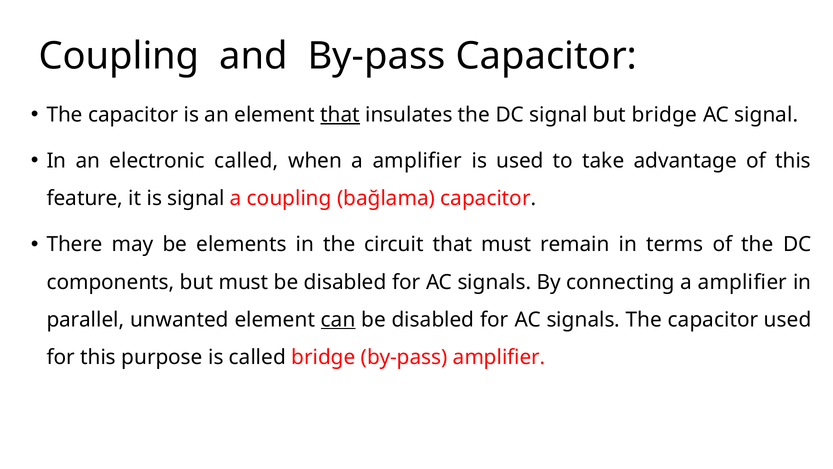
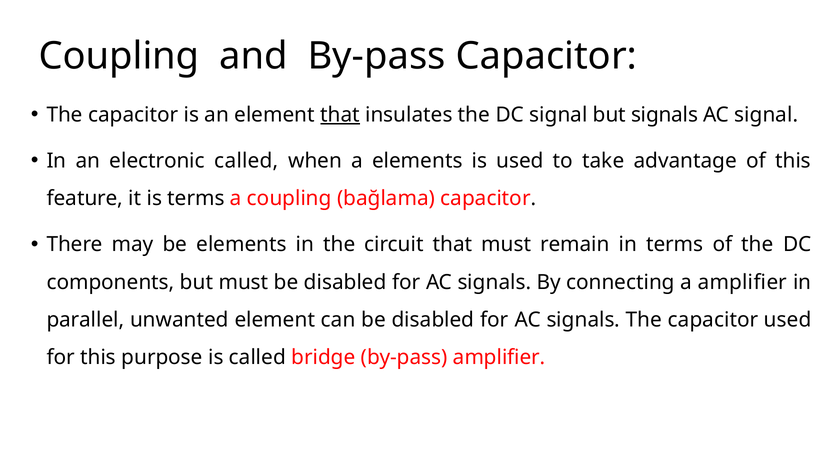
but bridge: bridge -> signals
when a amplifier: amplifier -> elements
is signal: signal -> terms
can underline: present -> none
